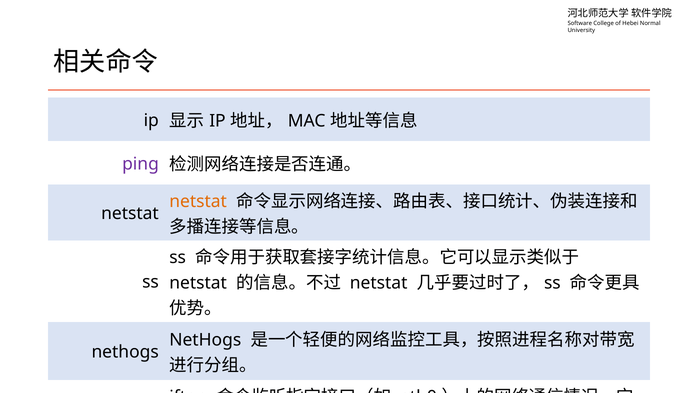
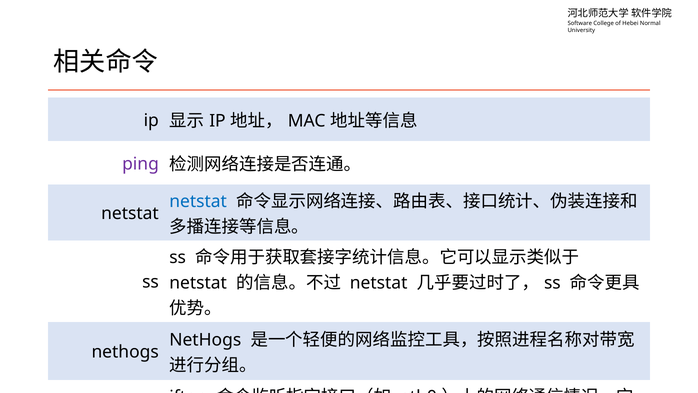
netstat at (198, 201) colour: orange -> blue
